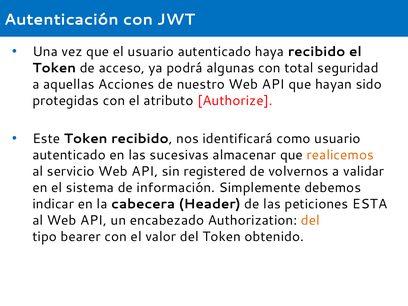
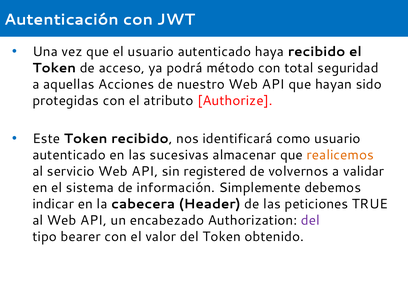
algunas: algunas -> método
ESTA: ESTA -> TRUE
del at (310, 220) colour: orange -> purple
